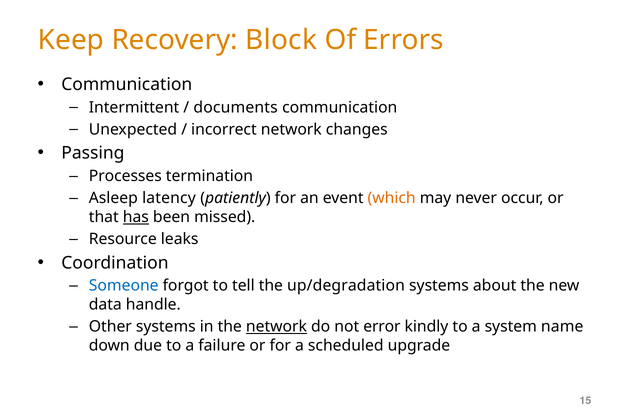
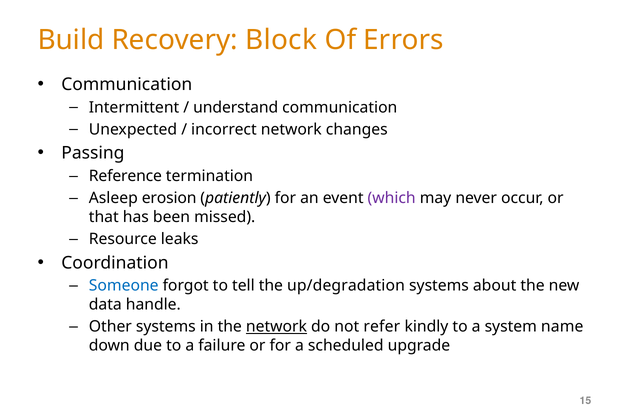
Keep: Keep -> Build
documents: documents -> understand
Processes: Processes -> Reference
latency: latency -> erosion
which colour: orange -> purple
has underline: present -> none
error: error -> refer
